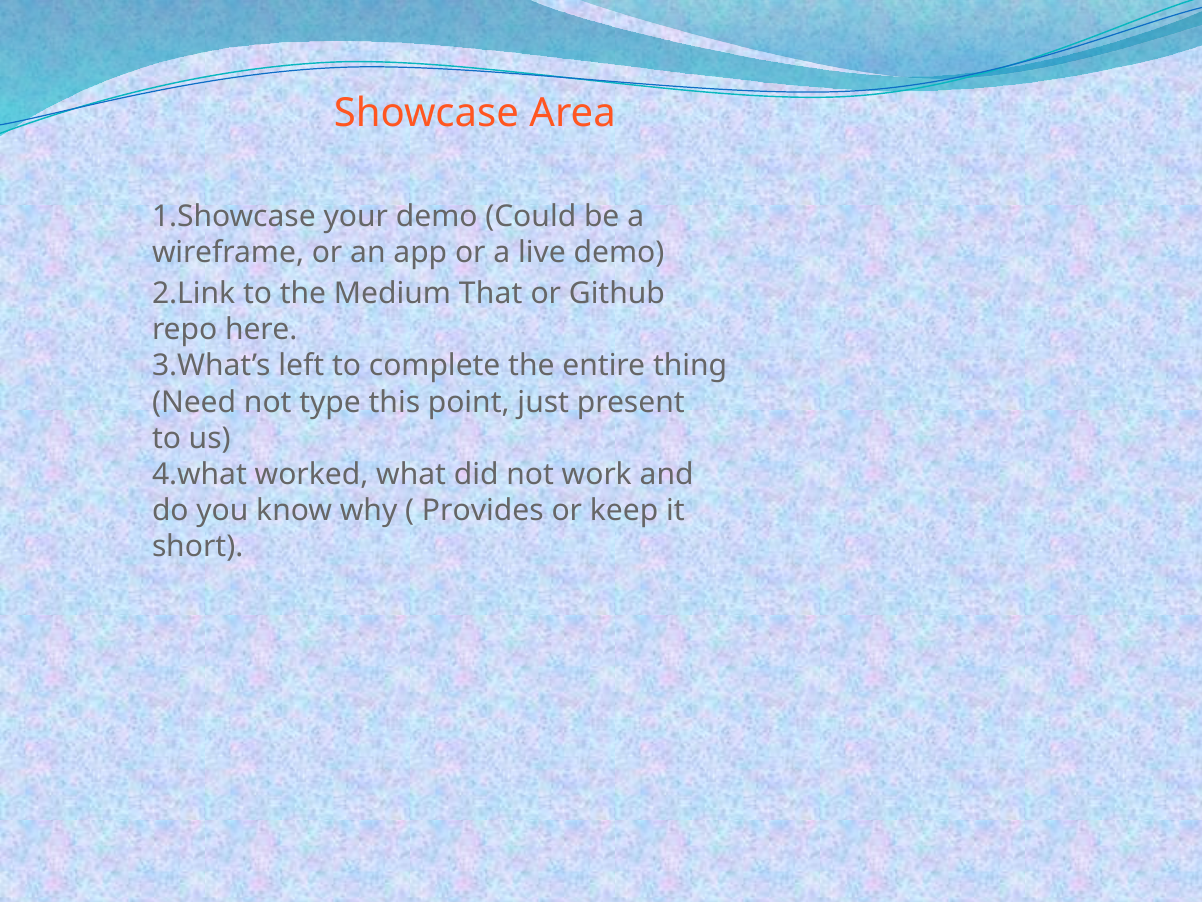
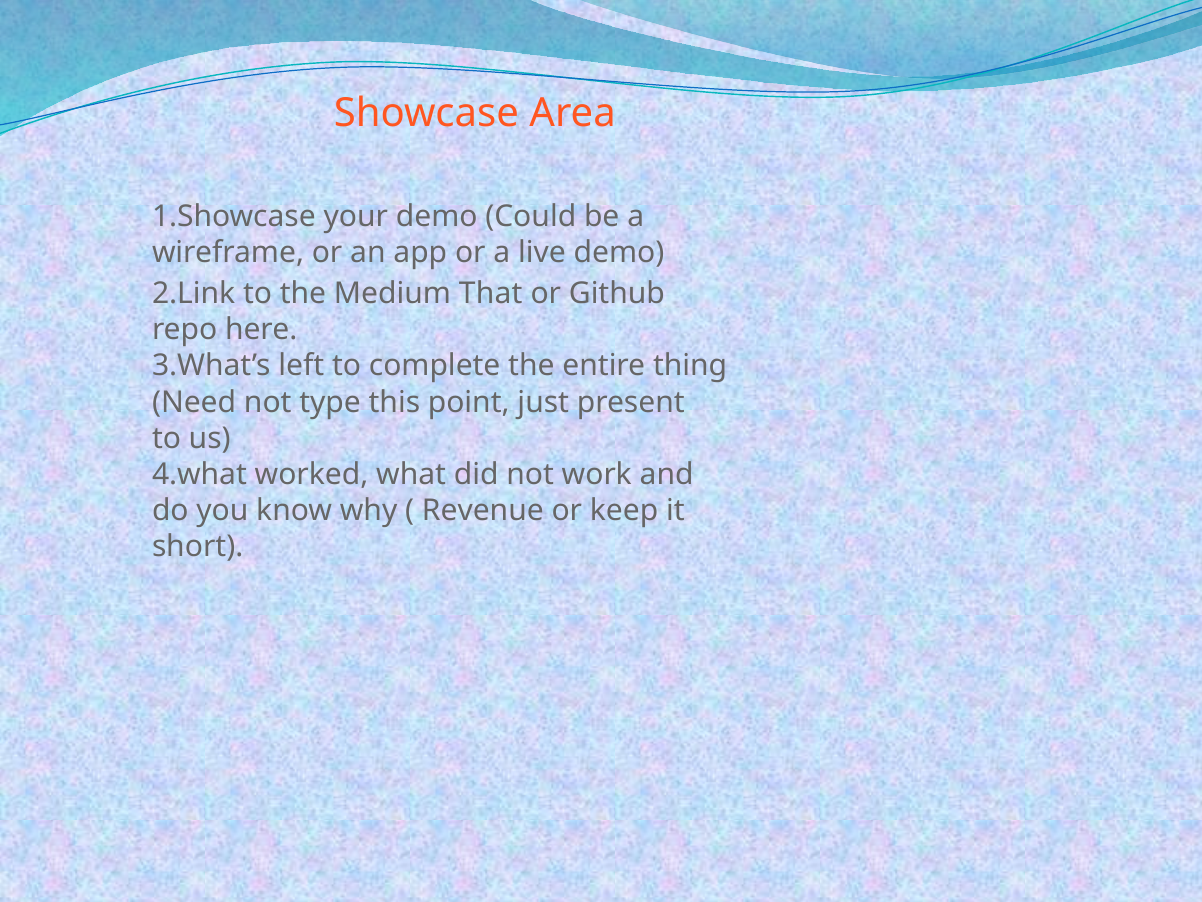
Provides: Provides -> Revenue
